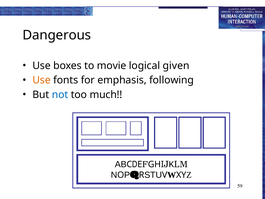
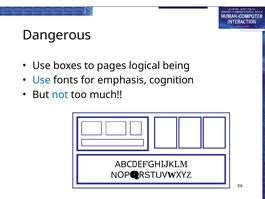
movie: movie -> pages
given: given -> being
Use at (42, 80) colour: orange -> blue
following: following -> cognition
